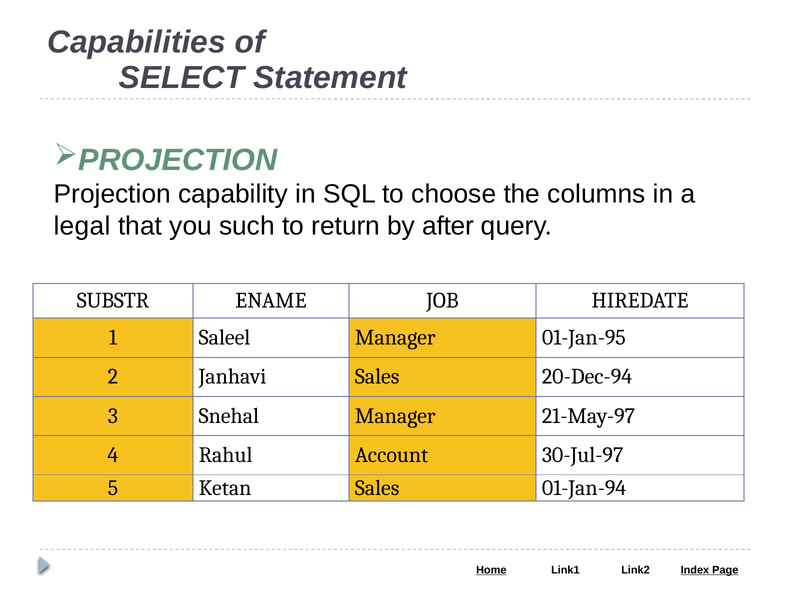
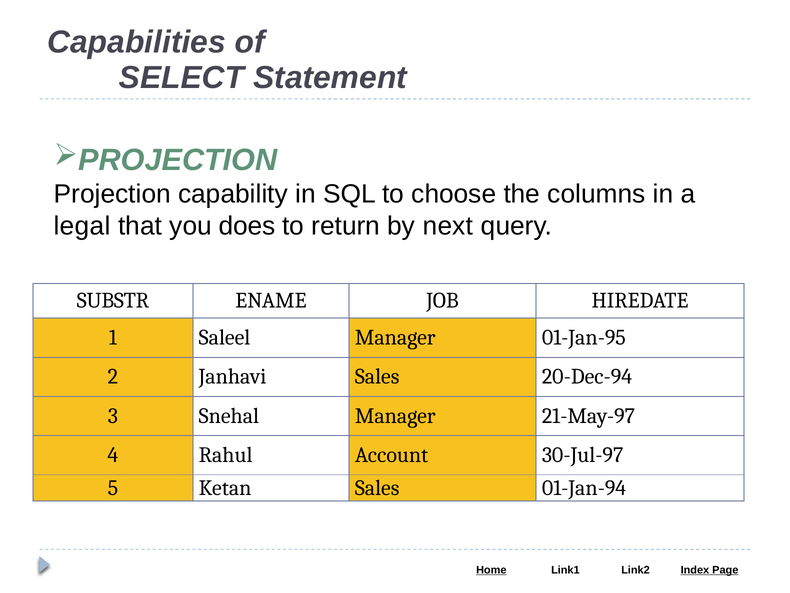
such: such -> does
after: after -> next
